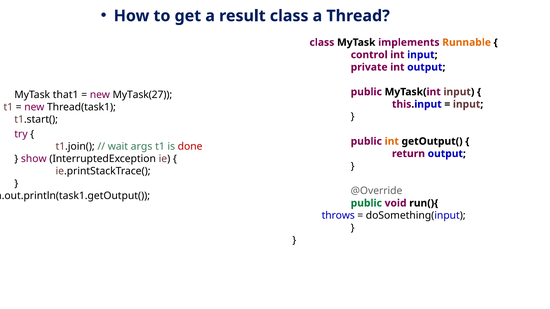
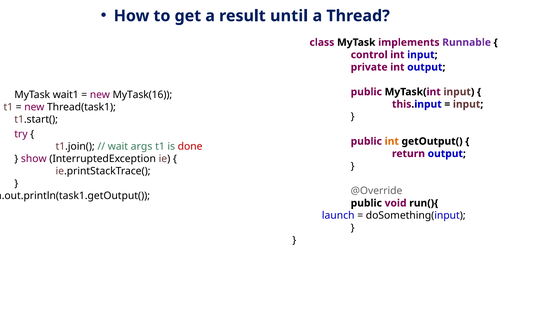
result class: class -> until
Runnable colour: orange -> purple
that1: that1 -> wait1
MyTask(27: MyTask(27 -> MyTask(16
public at (366, 203) colour: green -> black
throws: throws -> launch
